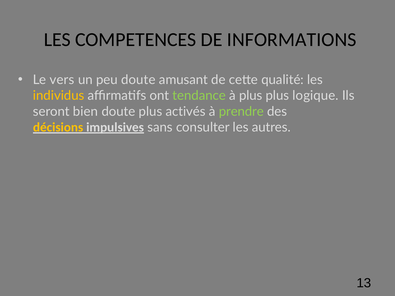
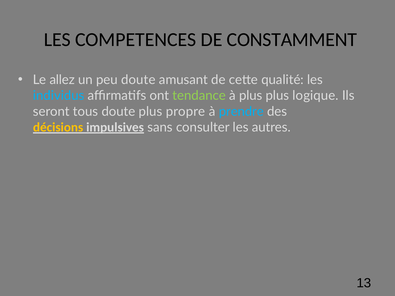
INFORMATIONS: INFORMATIONS -> CONSTAMMENT
vers: vers -> allez
individus colour: yellow -> light blue
bien: bien -> tous
activés: activés -> propre
prendre colour: light green -> light blue
